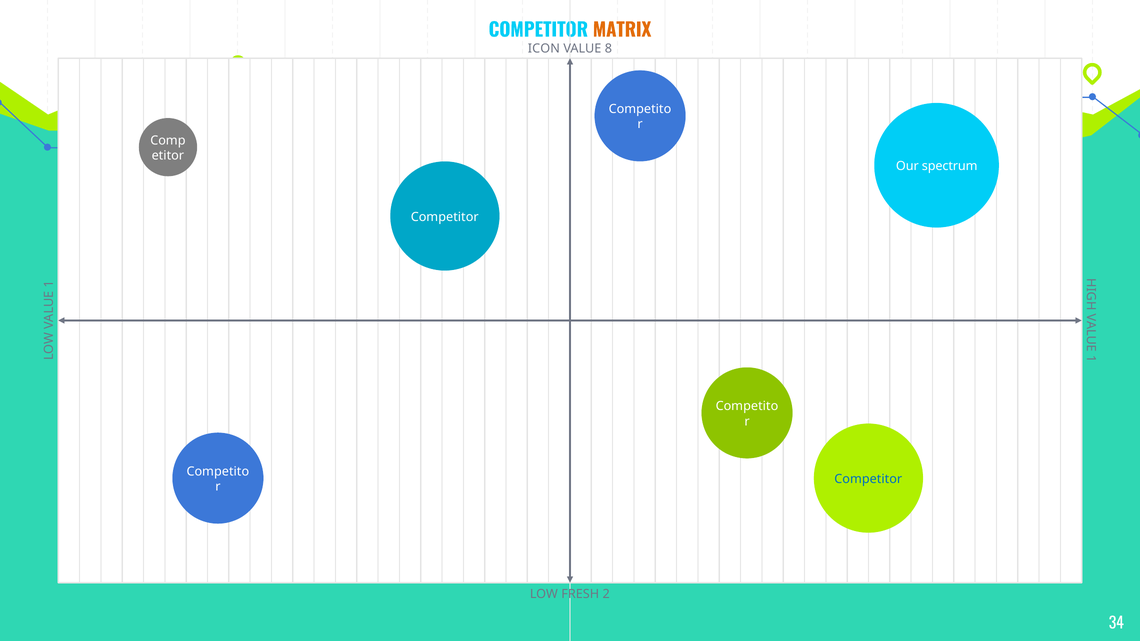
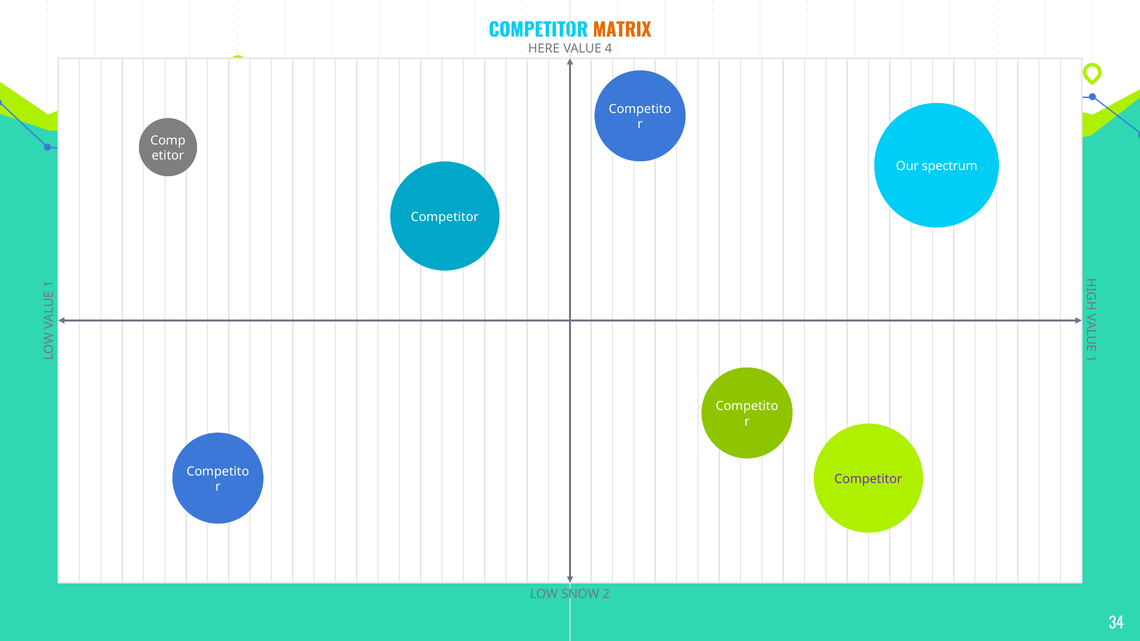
ICON: ICON -> HERE
8: 8 -> 4
Competitor at (868, 479) colour: blue -> purple
FRESH: FRESH -> SNOW
